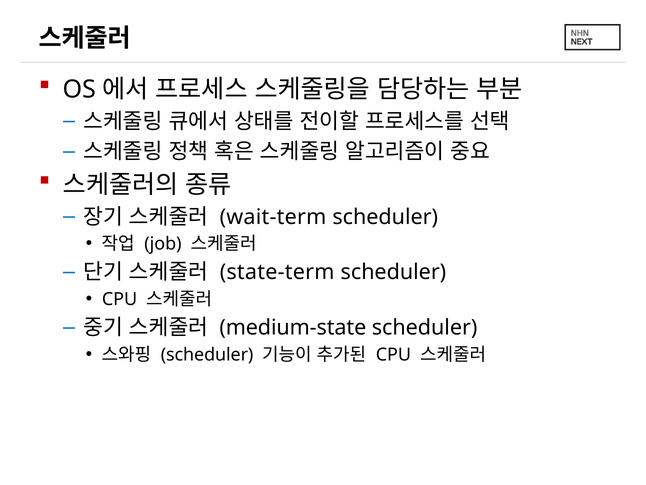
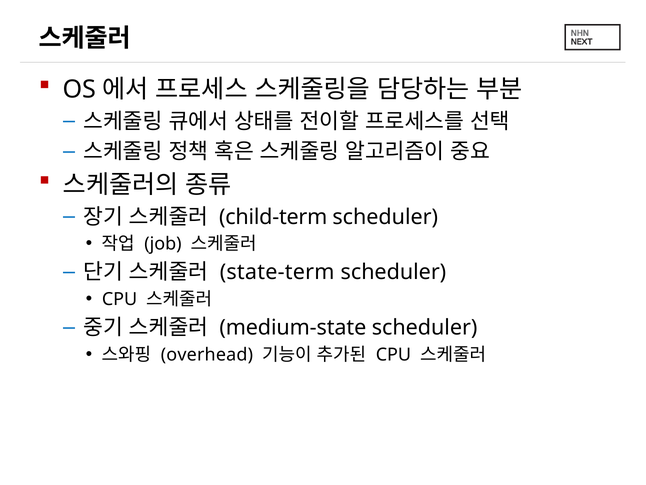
wait-term: wait-term -> child-term
scheduler at (207, 354): scheduler -> overhead
